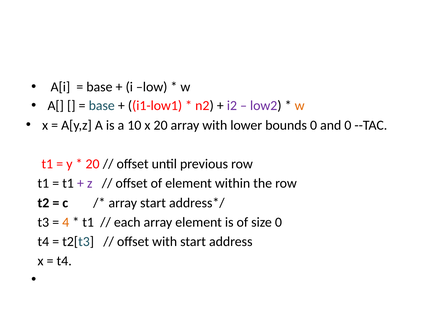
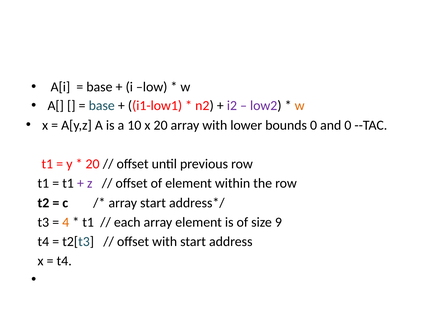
size 0: 0 -> 9
